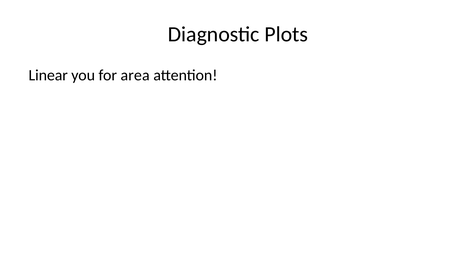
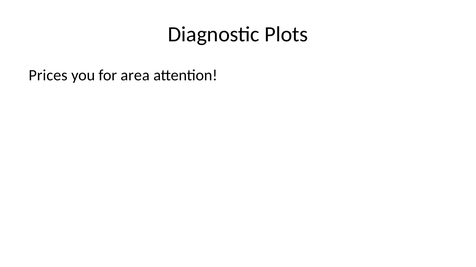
Linear: Linear -> Prices
